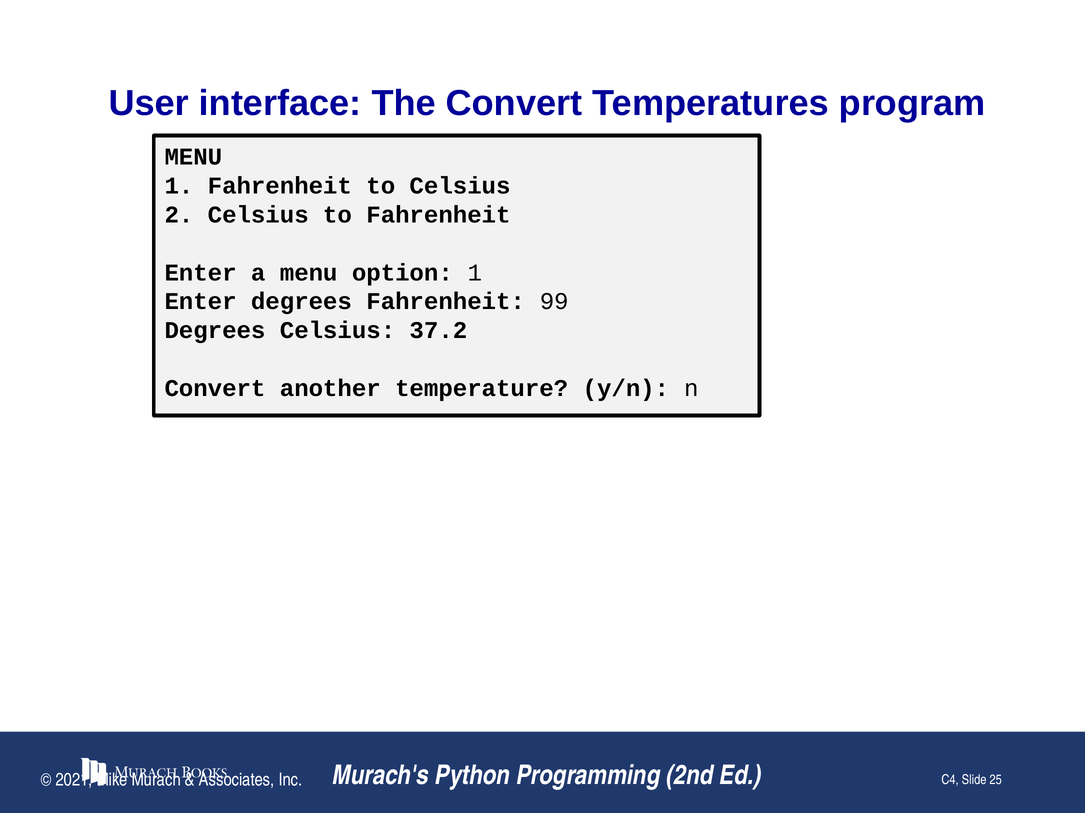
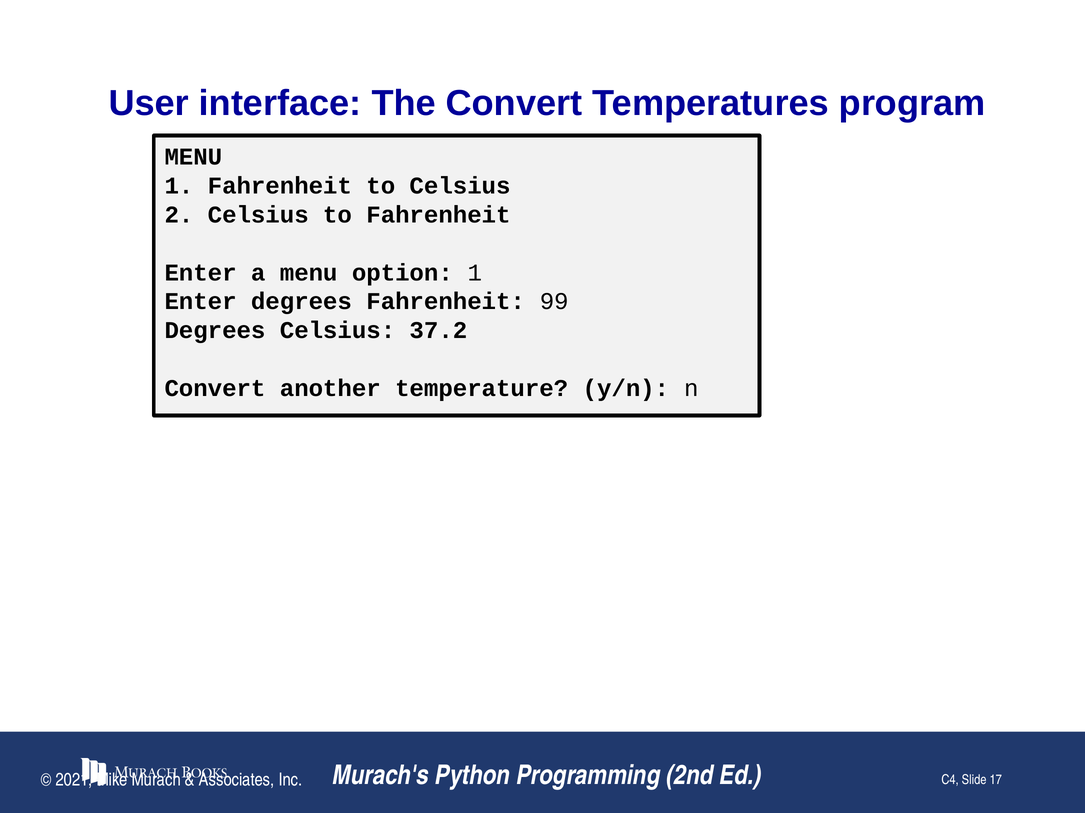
25: 25 -> 17
